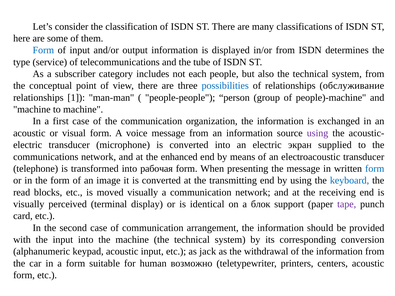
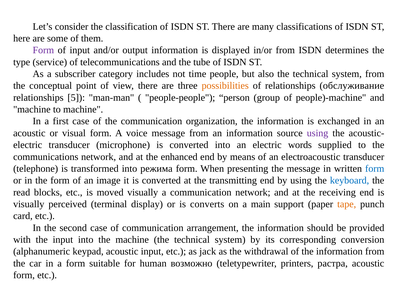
Form at (43, 50) colour: blue -> purple
each: each -> time
possibilities colour: blue -> orange
1: 1 -> 5
экран: экран -> words
рабочая: рабочая -> режима
identical: identical -> converts
блок: блок -> main
tape colour: purple -> orange
centers: centers -> растра
